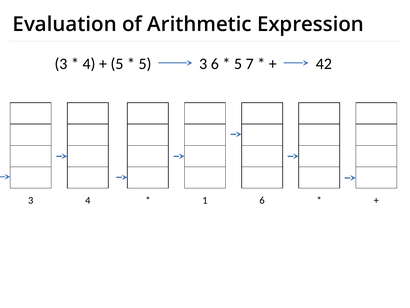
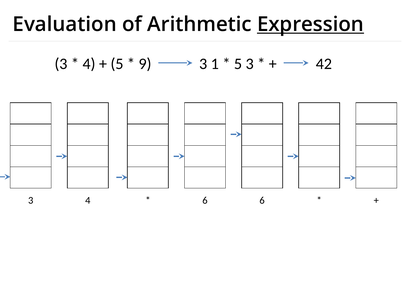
Expression underline: none -> present
5 at (145, 64): 5 -> 9
3 6: 6 -> 1
5 7: 7 -> 3
1 at (205, 200): 1 -> 6
